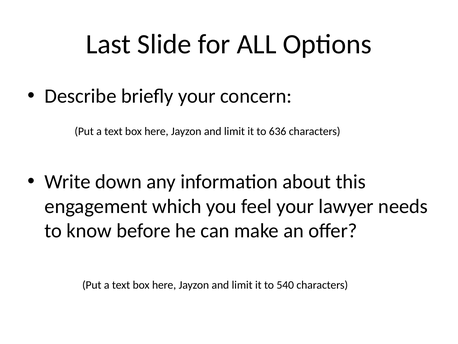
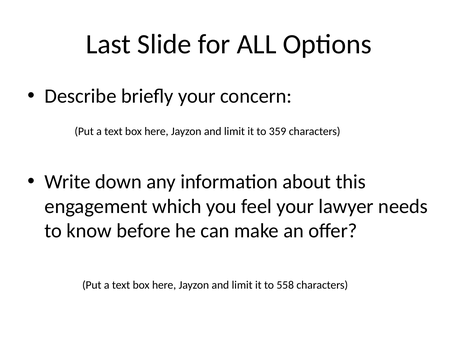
636: 636 -> 359
540: 540 -> 558
